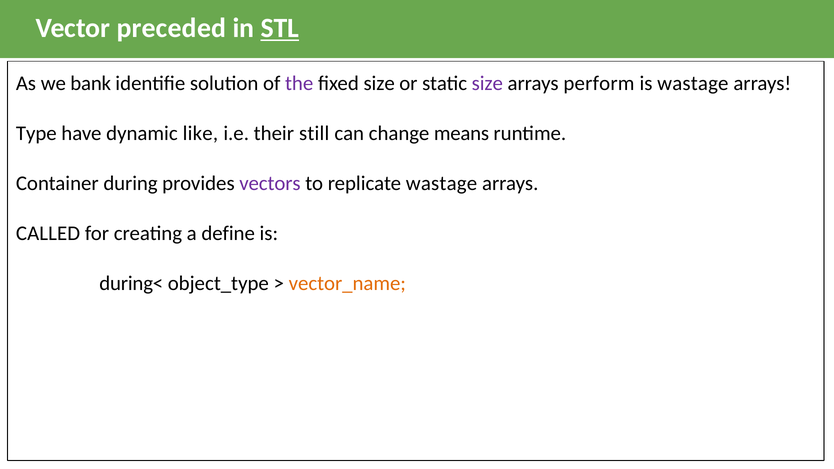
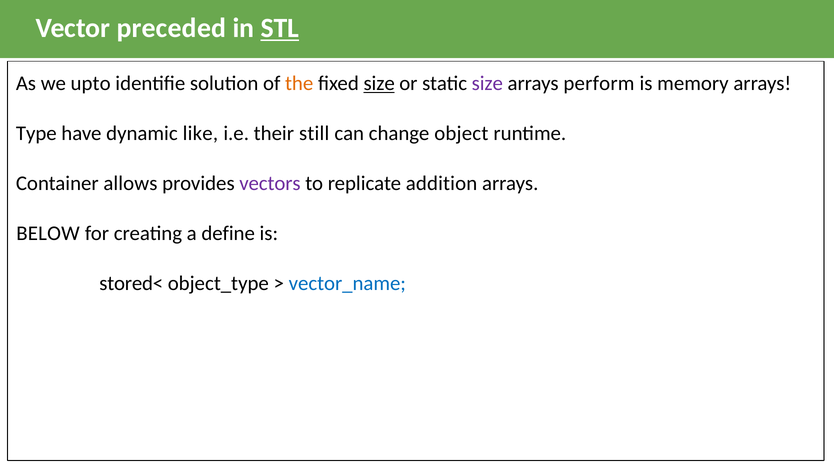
bank: bank -> upto
the colour: purple -> orange
size at (379, 84) underline: none -> present
is wastage: wastage -> memory
means: means -> object
during: during -> allows
replicate wastage: wastage -> addition
CALLED: CALLED -> BELOW
during<: during< -> stored<
vector_name colour: orange -> blue
